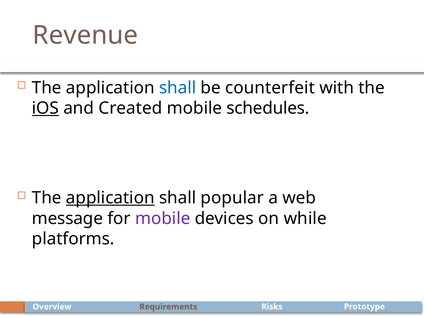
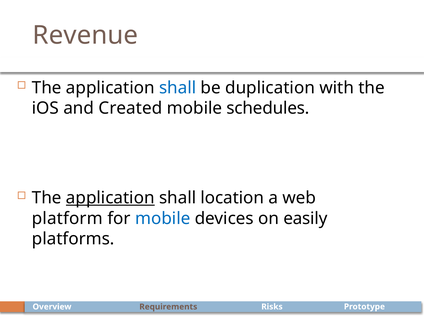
counterfeit: counterfeit -> duplication
iOS underline: present -> none
popular: popular -> location
message: message -> platform
mobile at (163, 218) colour: purple -> blue
while: while -> easily
